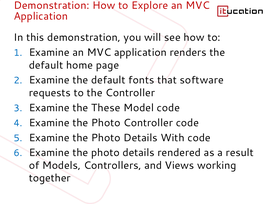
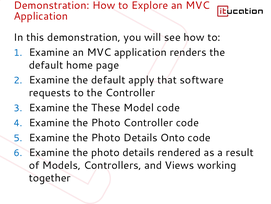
fonts: fonts -> apply
With: With -> Onto
